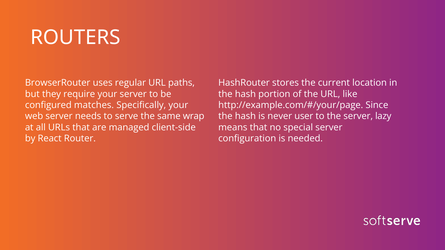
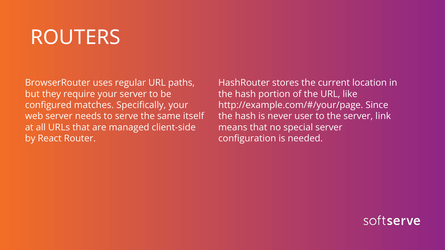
wrap: wrap -> itself
lazy: lazy -> link
